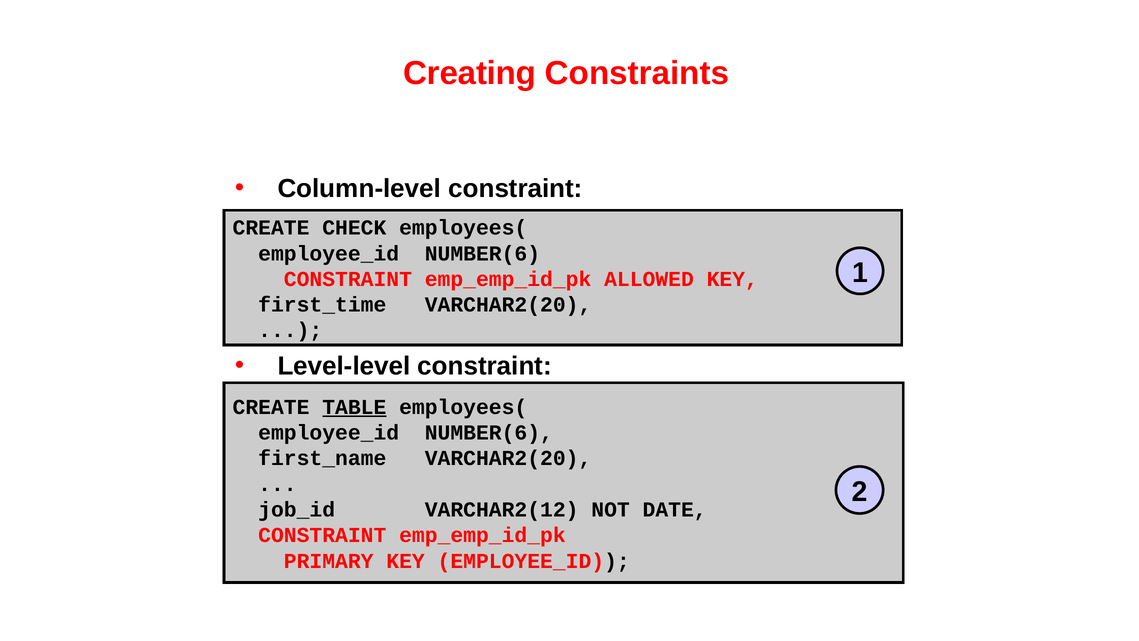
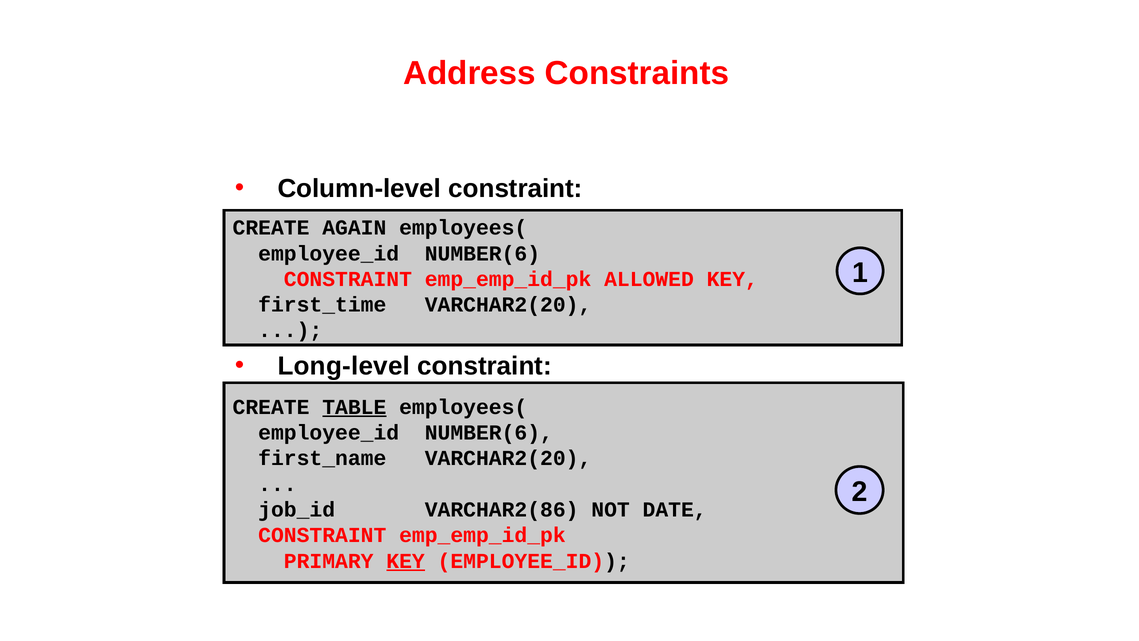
Creating: Creating -> Address
CHECK: CHECK -> AGAIN
Level-level: Level-level -> Long-level
VARCHAR2(12: VARCHAR2(12 -> VARCHAR2(86
KEY at (406, 561) underline: none -> present
